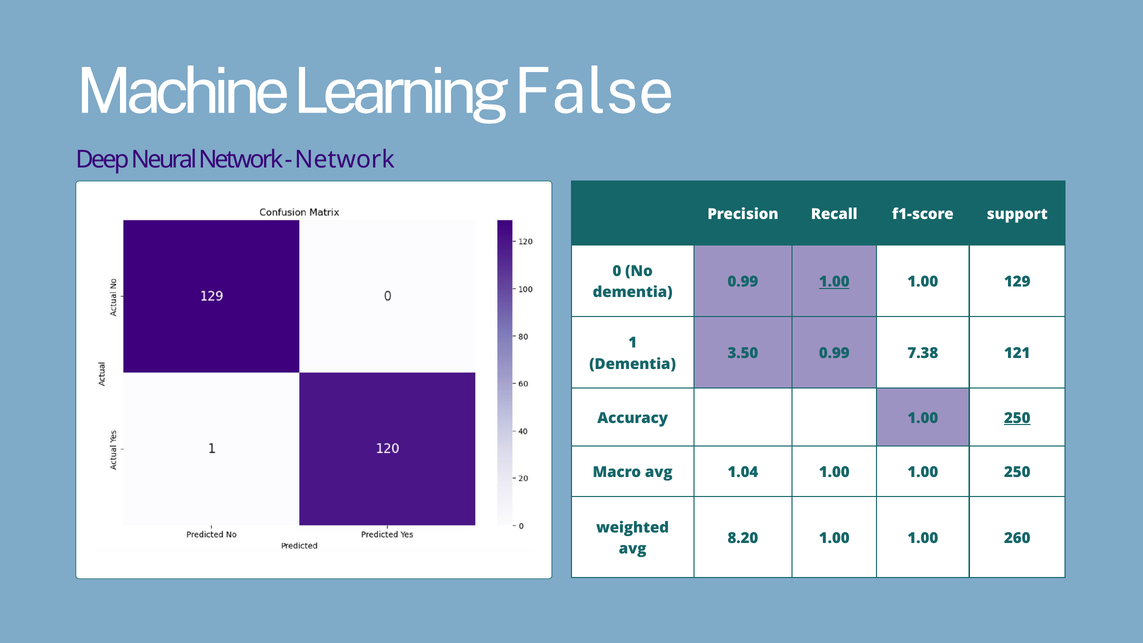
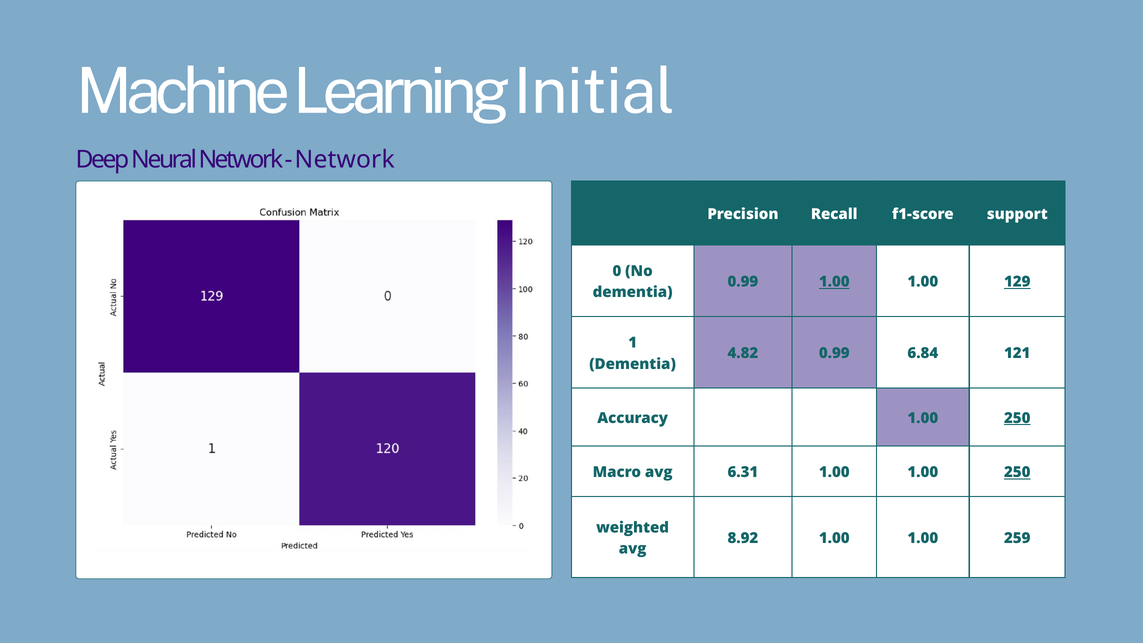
False: False -> Initial
129 underline: none -> present
3.50: 3.50 -> 4.82
7.38: 7.38 -> 6.84
1.04: 1.04 -> 6.31
250 at (1017, 472) underline: none -> present
8.20: 8.20 -> 8.92
260: 260 -> 259
